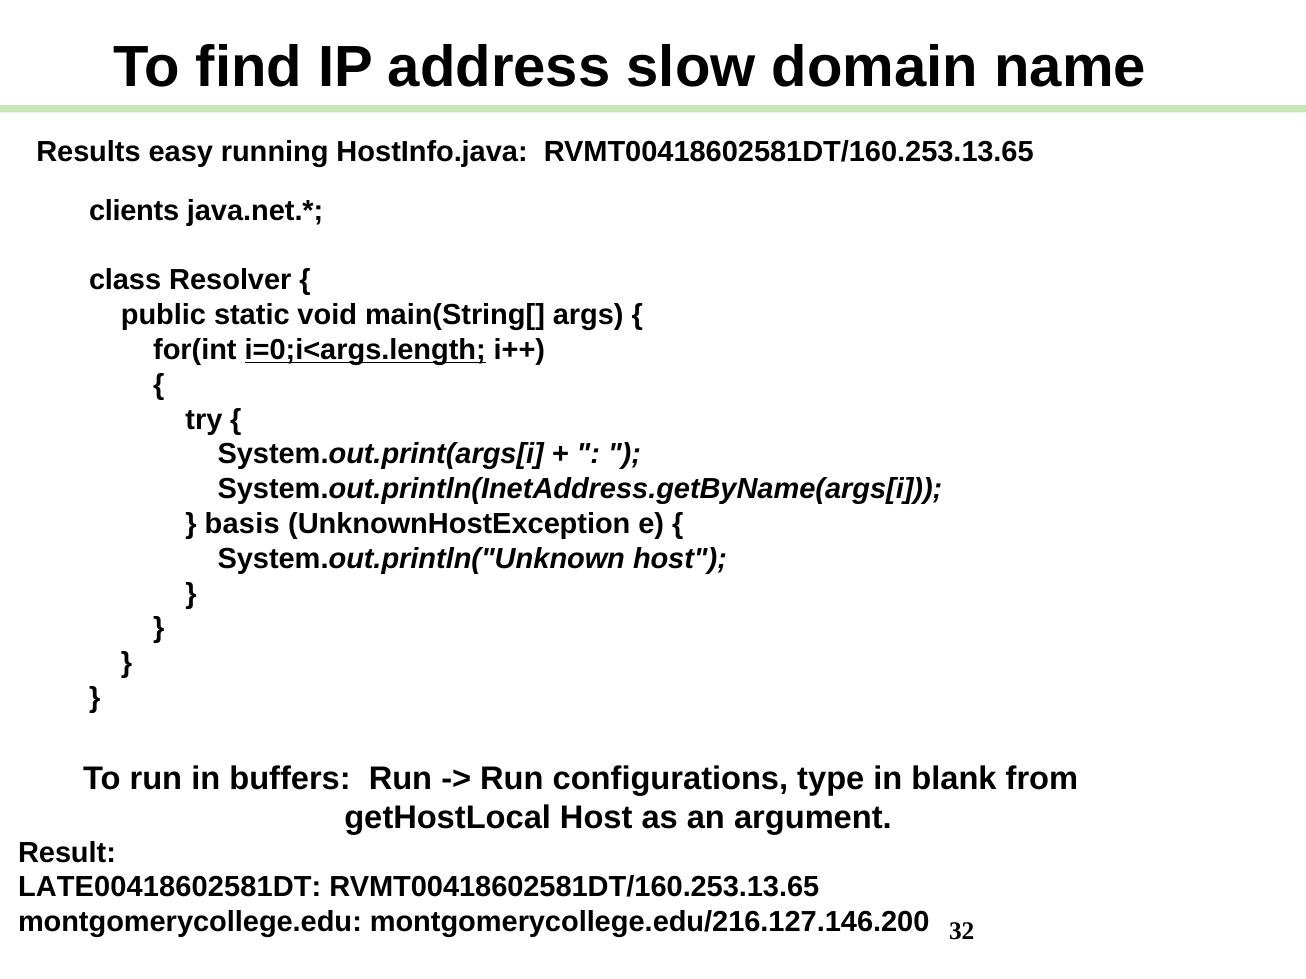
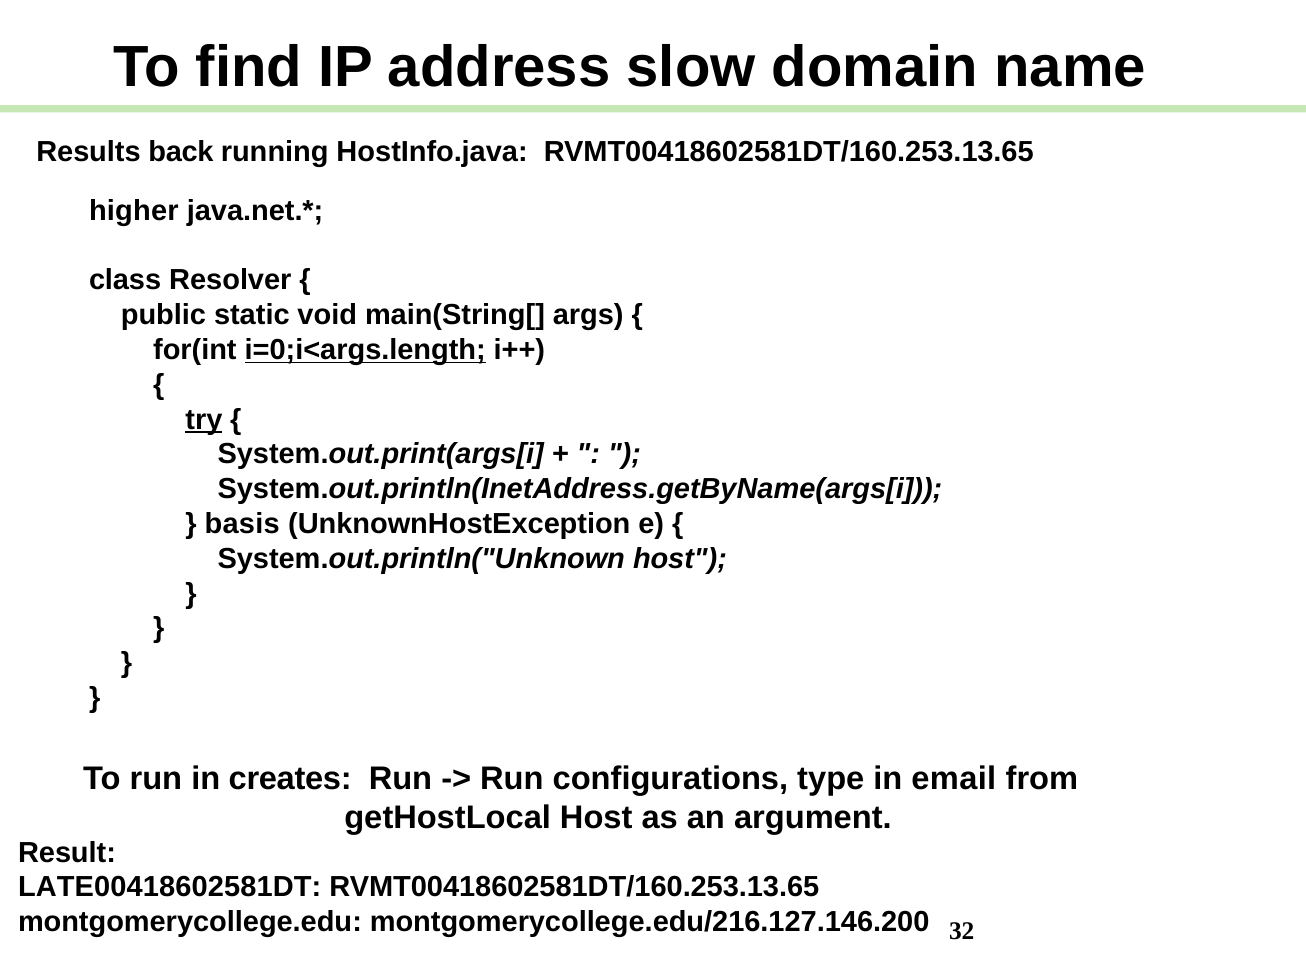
easy: easy -> back
clients: clients -> higher
try underline: none -> present
buffers: buffers -> creates
blank: blank -> email
